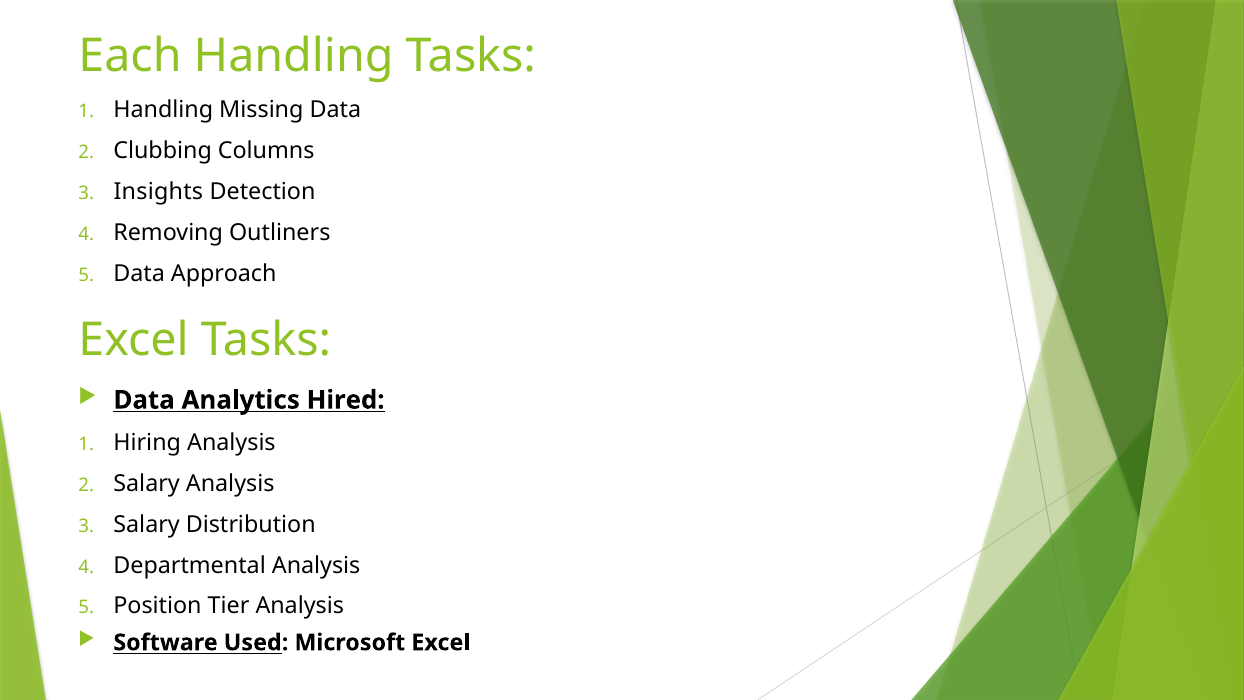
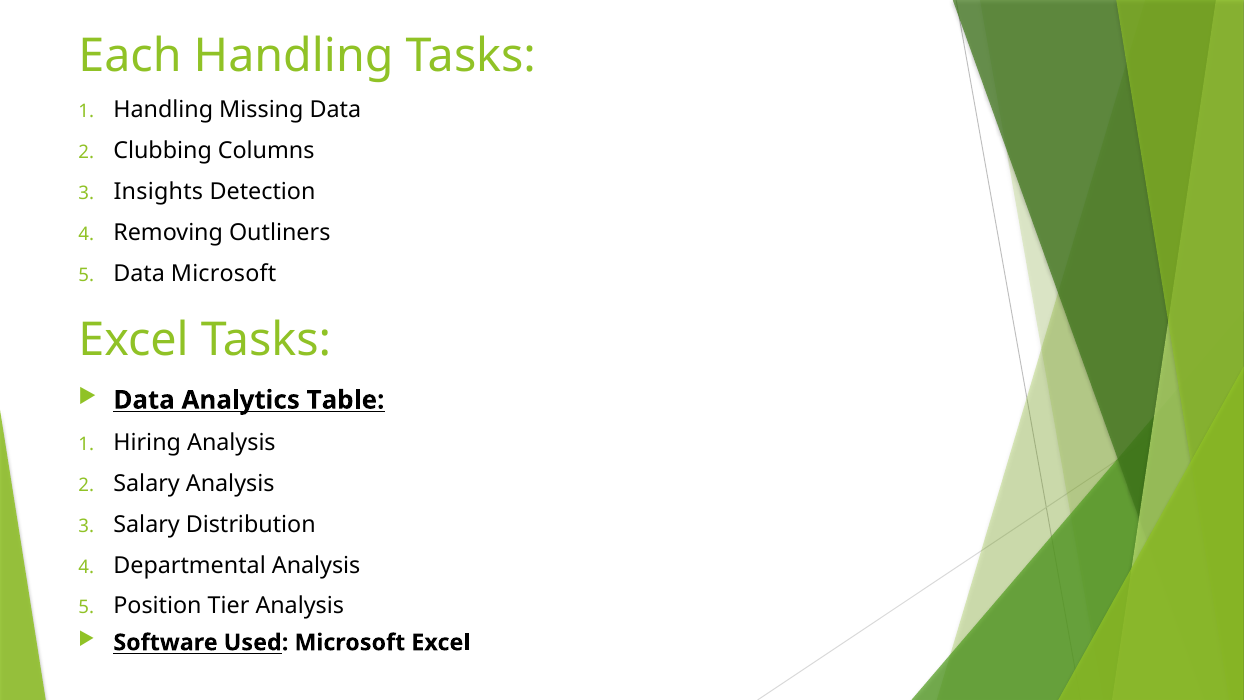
Data Approach: Approach -> Microsoft
Hired: Hired -> Table
